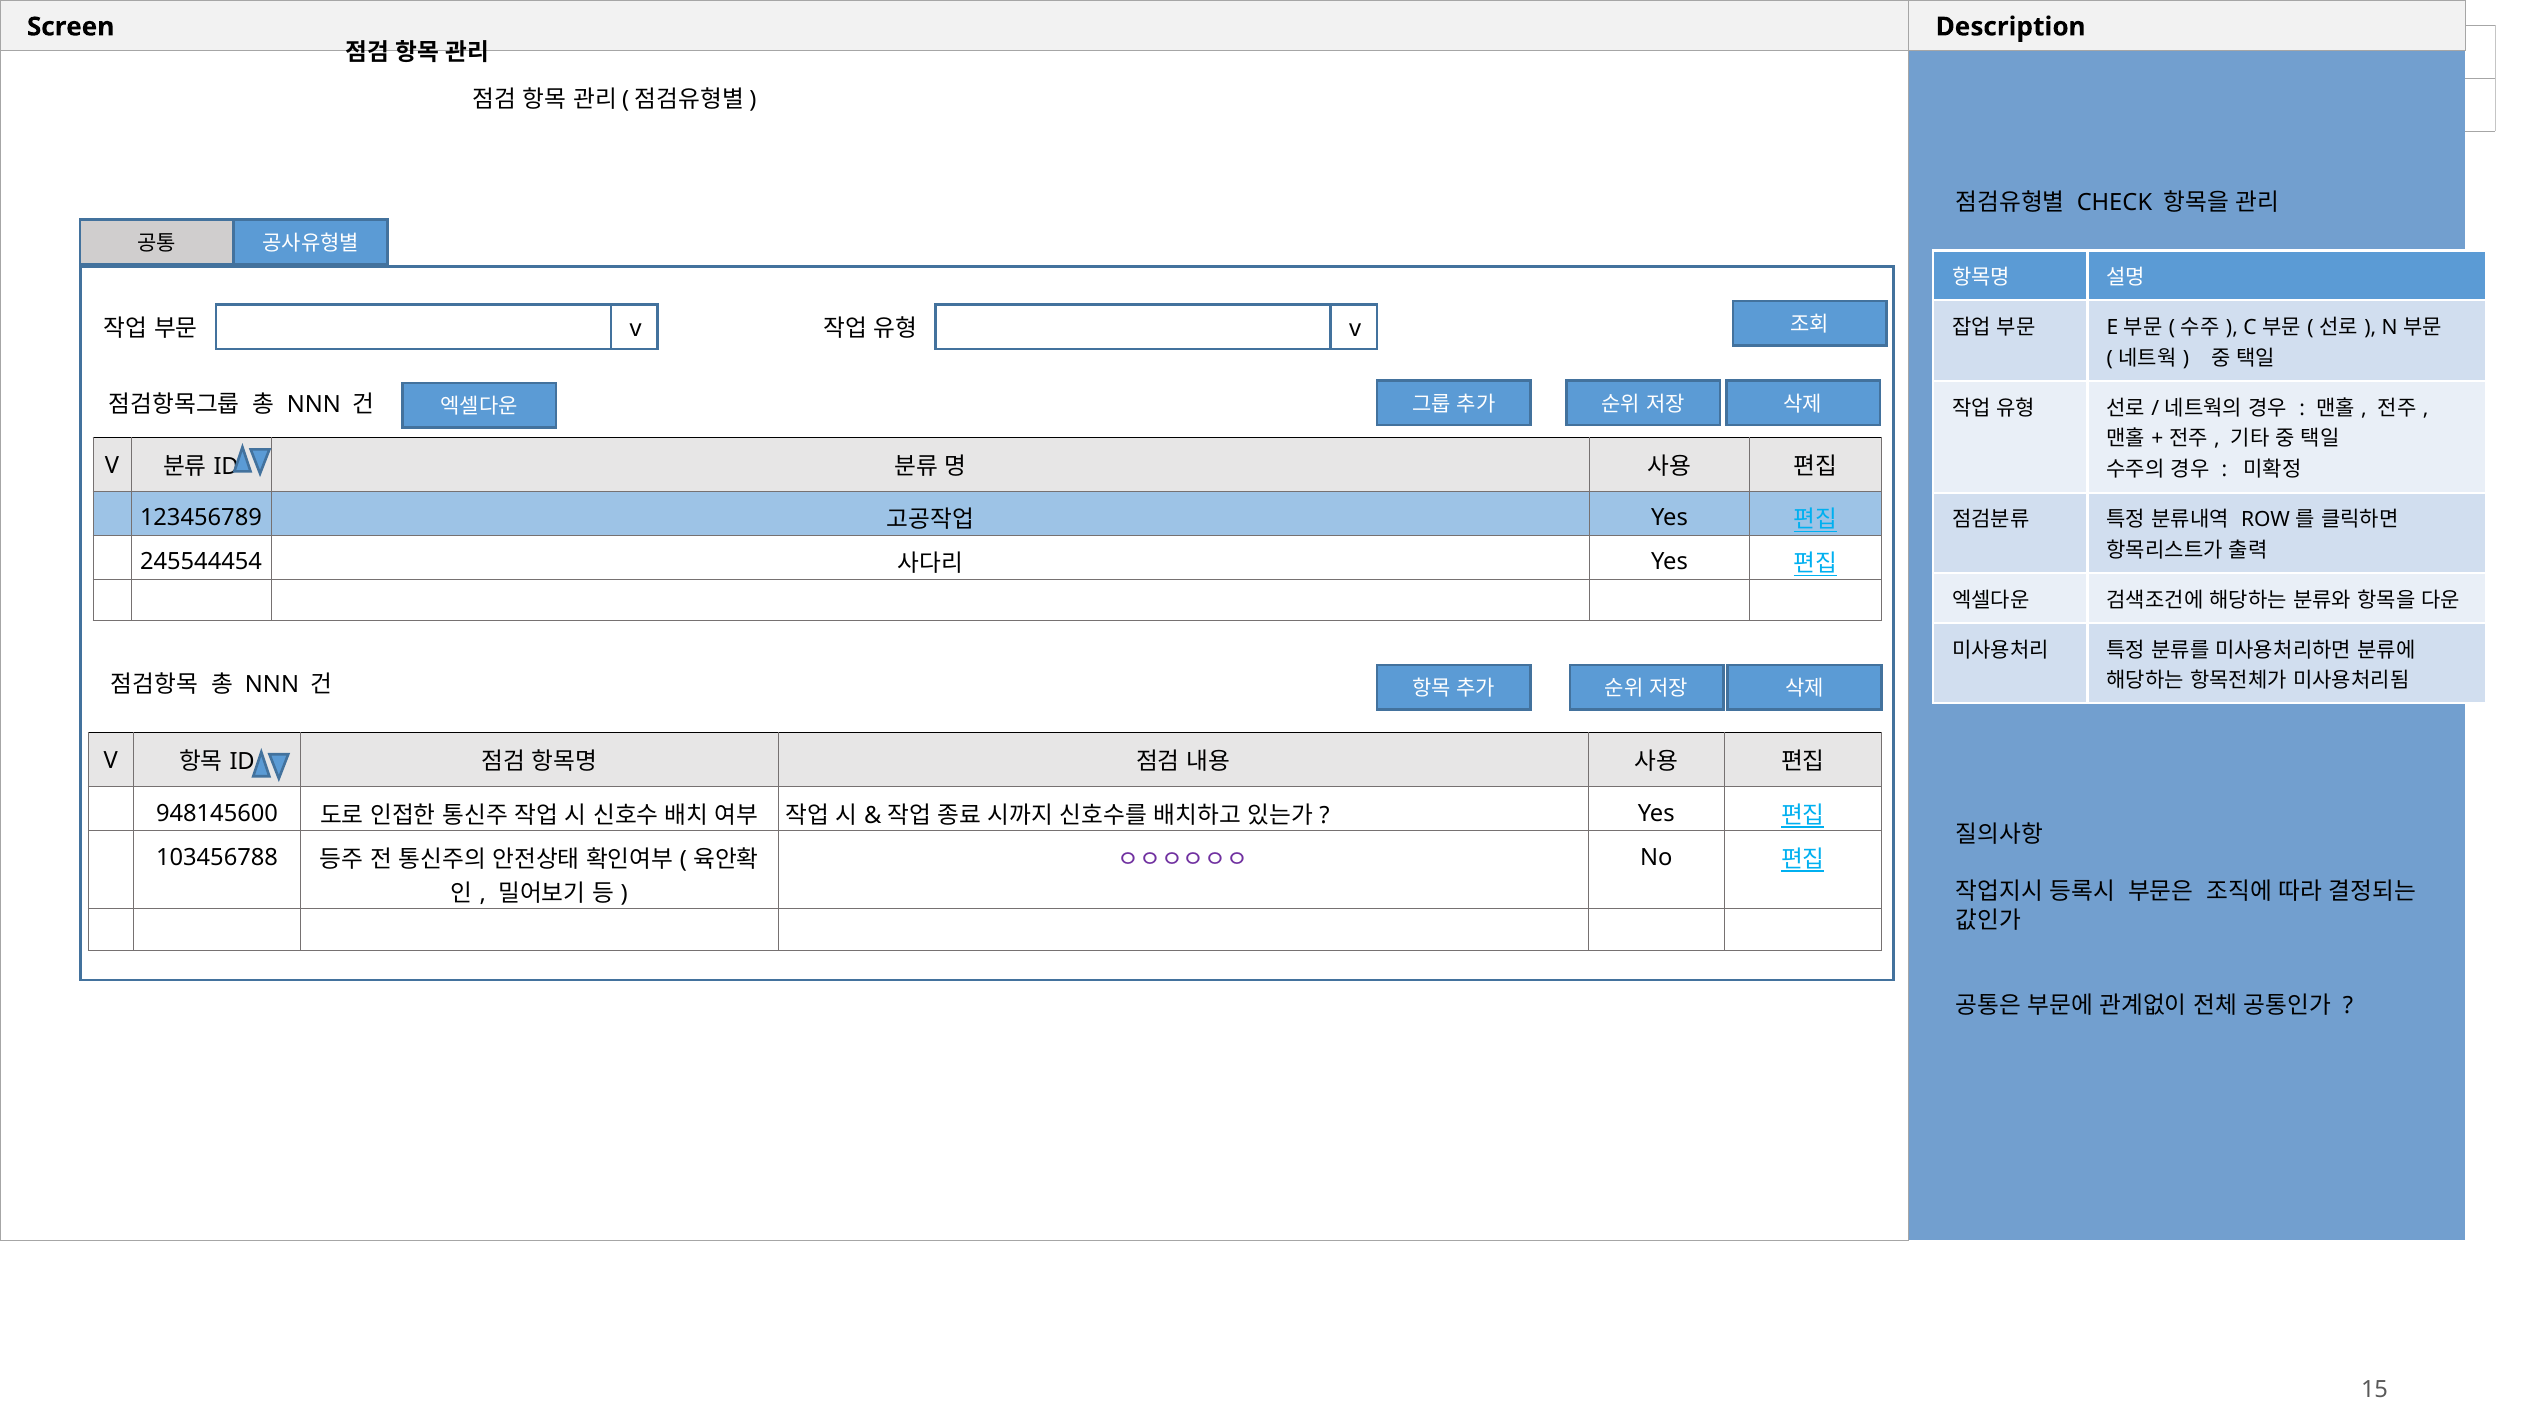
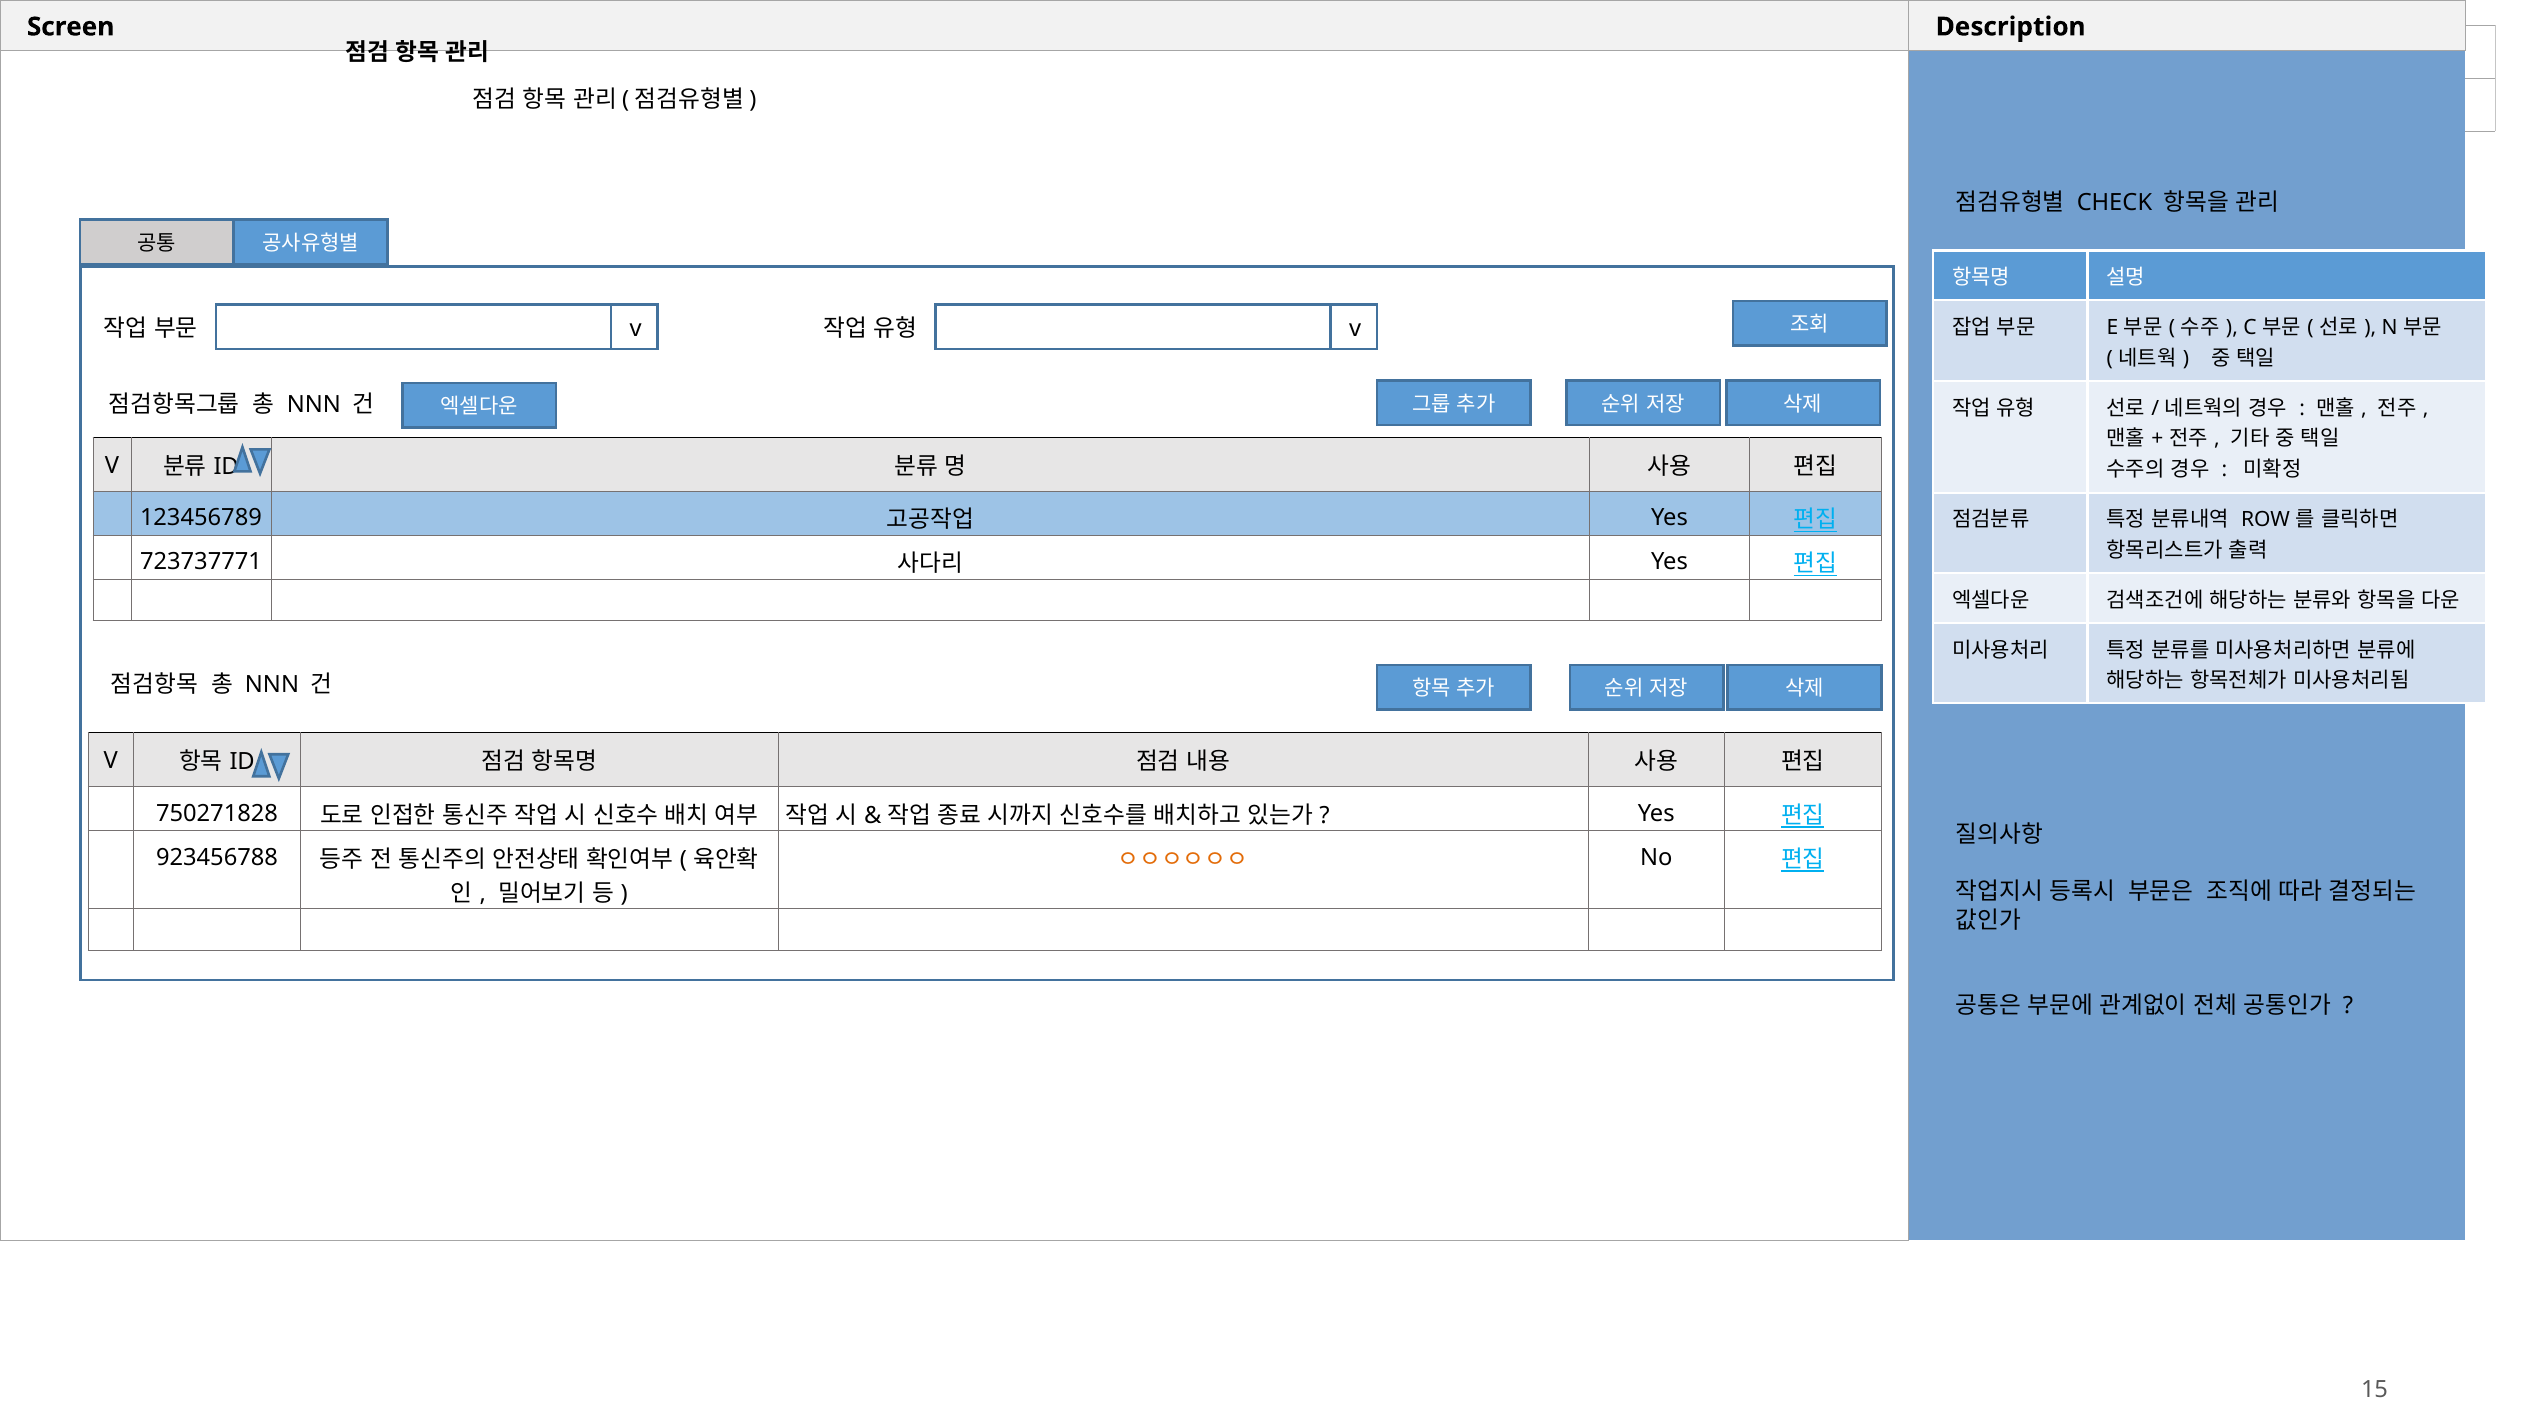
245544454: 245544454 -> 723737771
948145600: 948145600 -> 750271828
ㅇㅇㅇㅇㅇㅇ colour: purple -> orange
103456788: 103456788 -> 923456788
